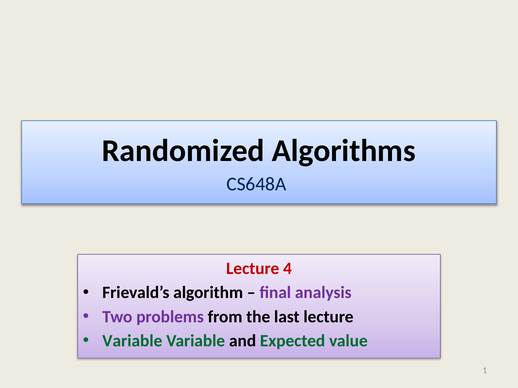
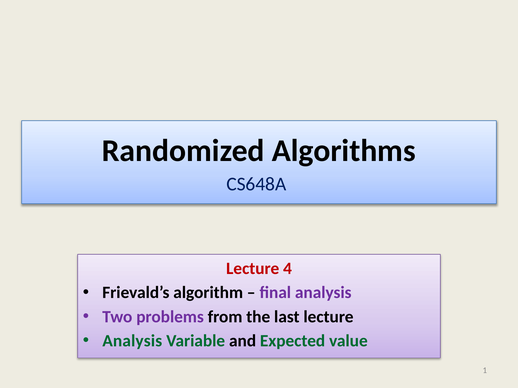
Variable at (132, 341): Variable -> Analysis
